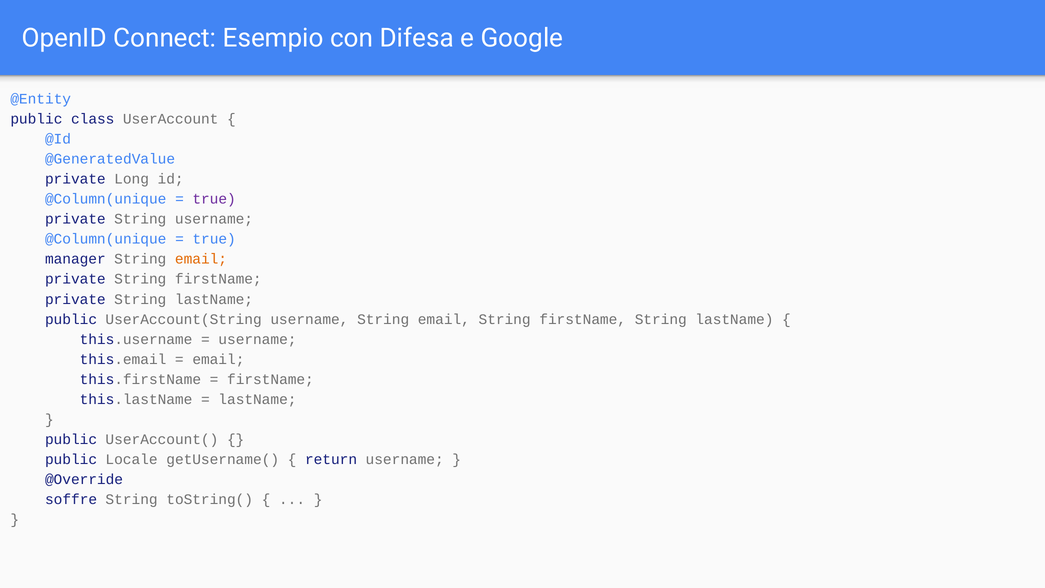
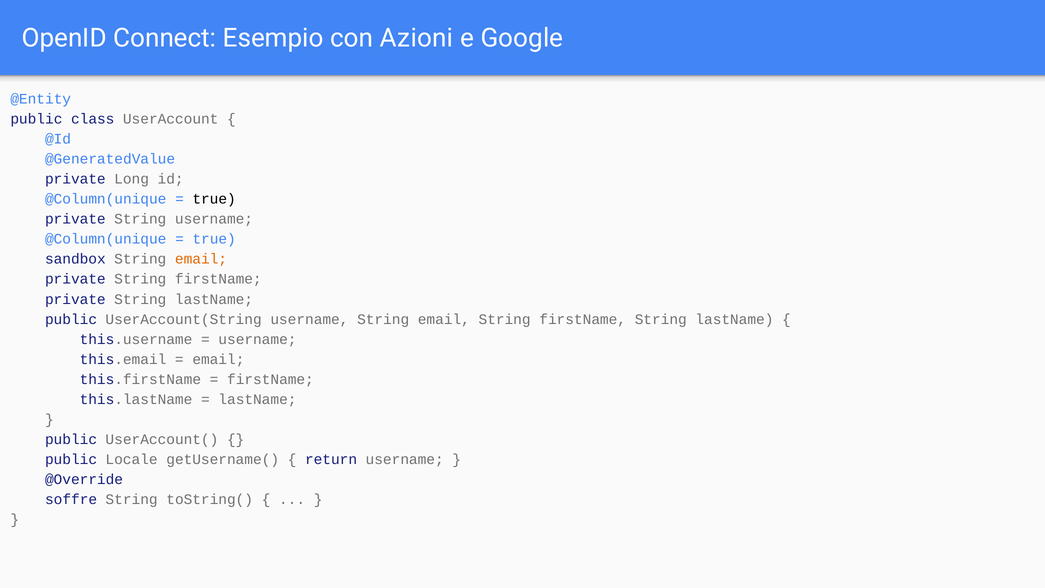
Difesa: Difesa -> Azioni
true at (214, 199) colour: purple -> black
manager: manager -> sandbox
